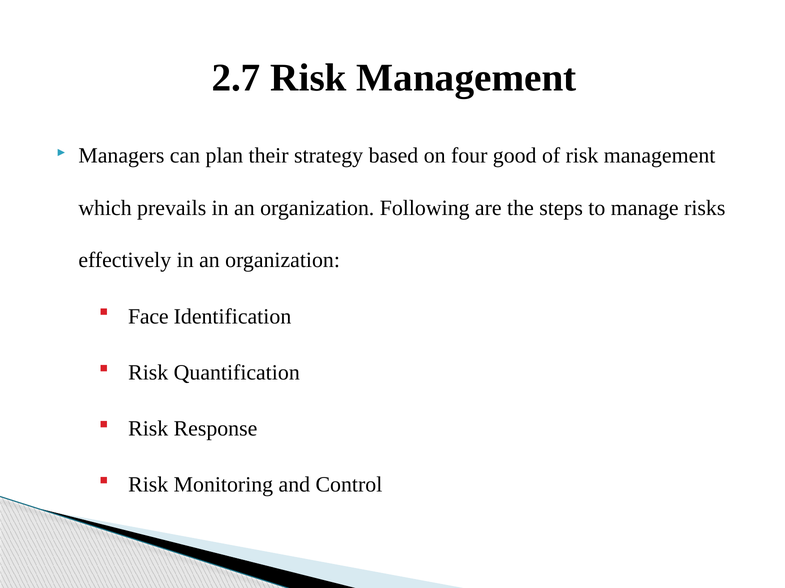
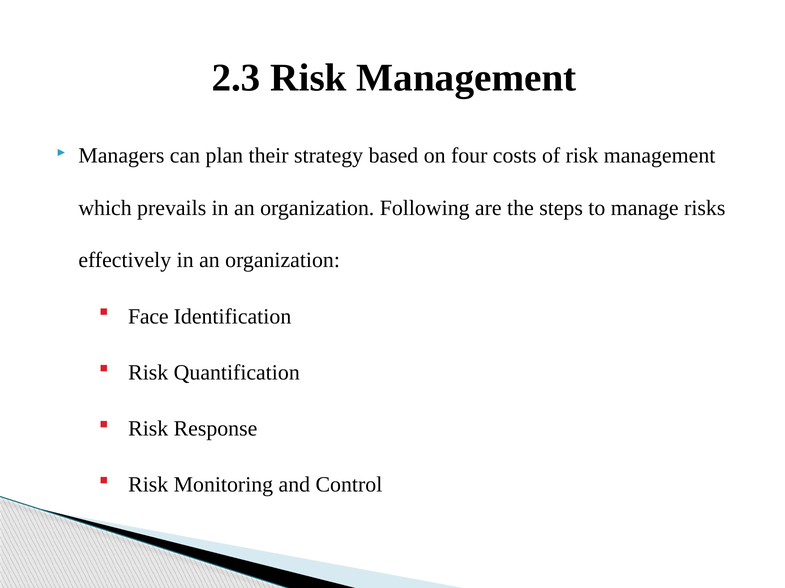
2.7: 2.7 -> 2.3
good: good -> costs
